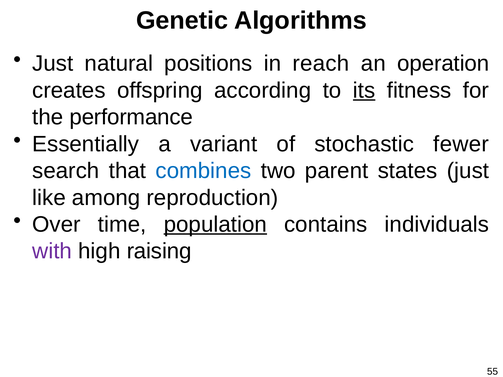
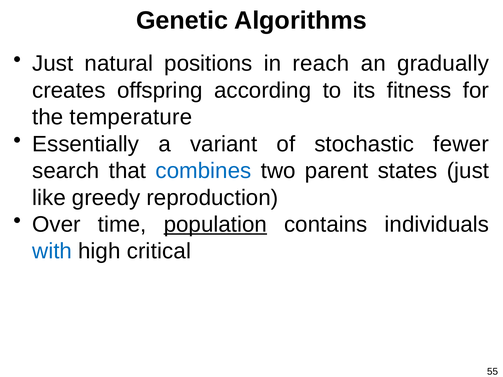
operation: operation -> gradually
its underline: present -> none
performance: performance -> temperature
among: among -> greedy
with colour: purple -> blue
raising: raising -> critical
